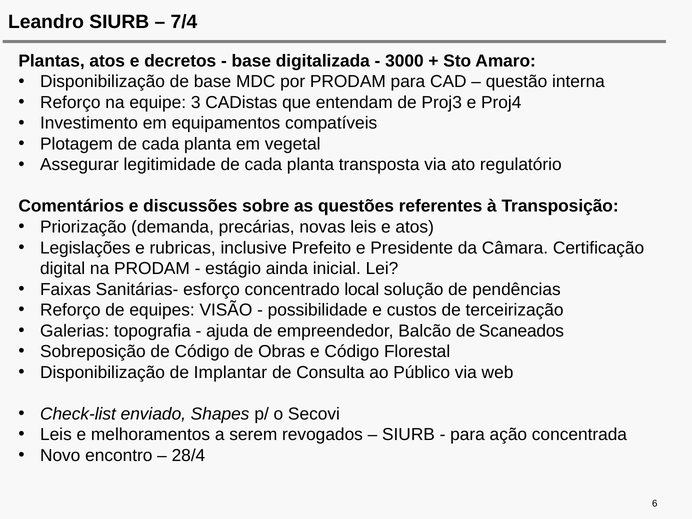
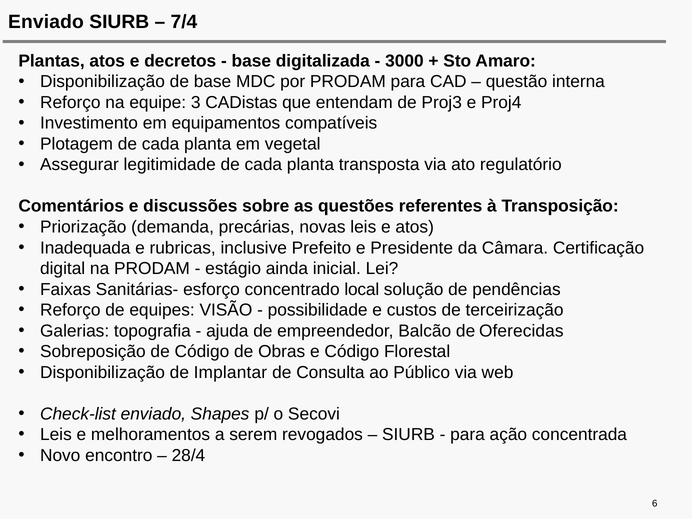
Leandro at (46, 22): Leandro -> Enviado
Legislações: Legislações -> Inadequada
Scaneados: Scaneados -> Oferecidas
